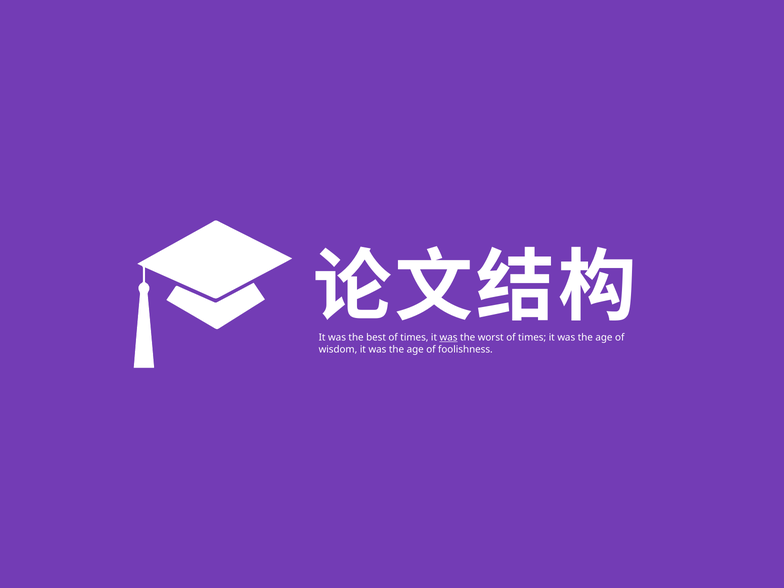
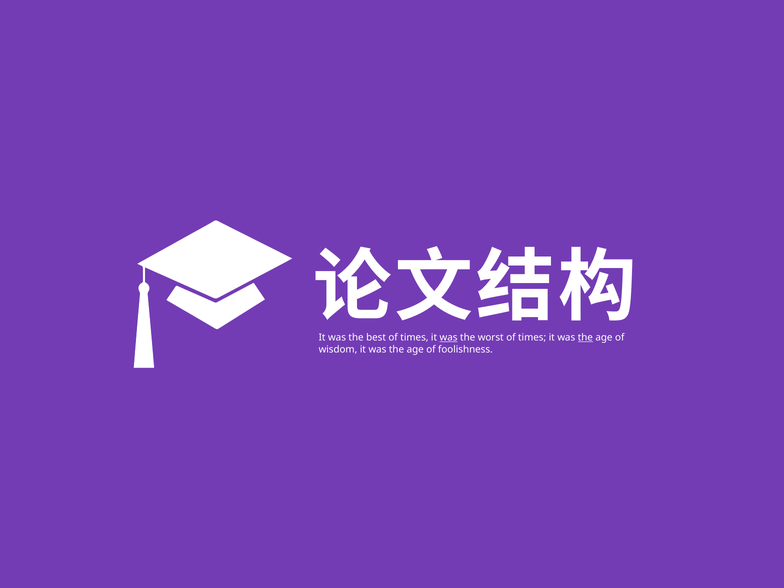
the at (585, 338) underline: none -> present
